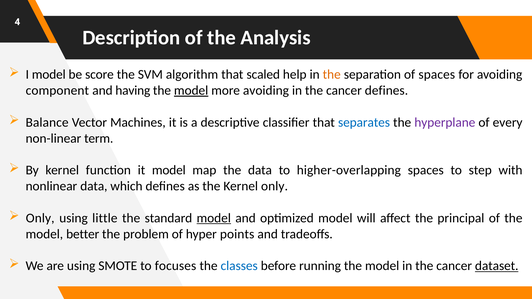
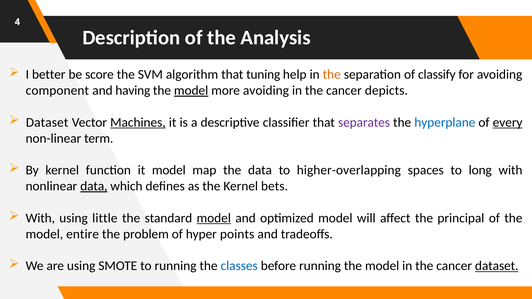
I model: model -> better
scaled: scaled -> tuning
of spaces: spaces -> classify
cancer defines: defines -> depicts
Balance at (47, 122): Balance -> Dataset
Machines underline: none -> present
separates colour: blue -> purple
hyperplane colour: purple -> blue
every underline: none -> present
step: step -> long
data at (94, 186) underline: none -> present
Kernel only: only -> bets
Only at (40, 218): Only -> With
better: better -> entire
to focuses: focuses -> running
